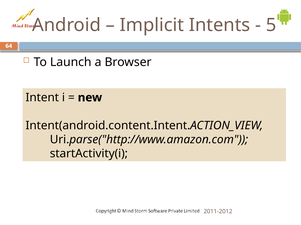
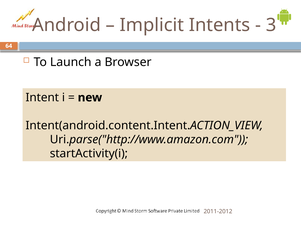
5: 5 -> 3
